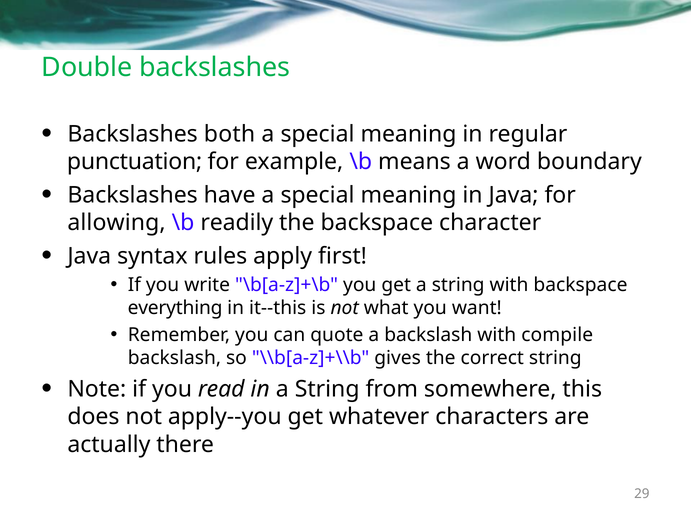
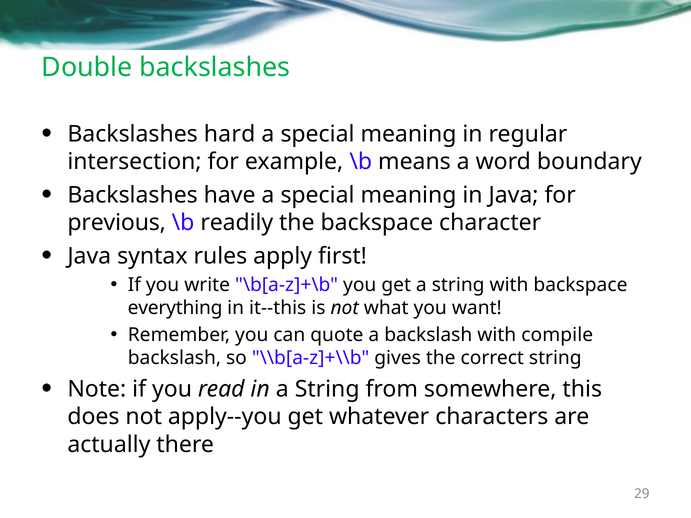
both: both -> hard
punctuation: punctuation -> intersection
allowing: allowing -> previous
